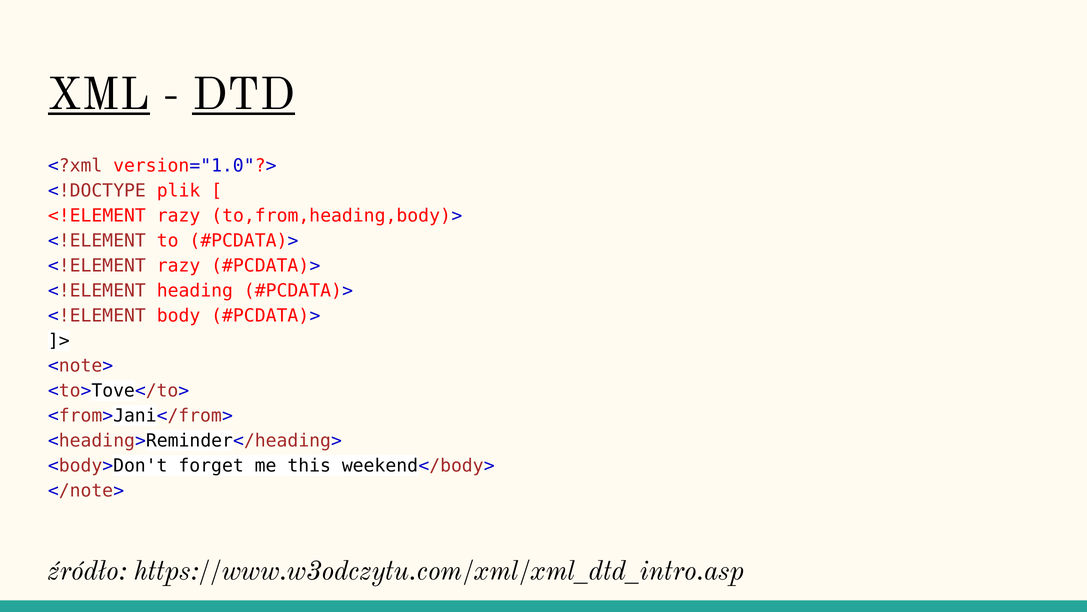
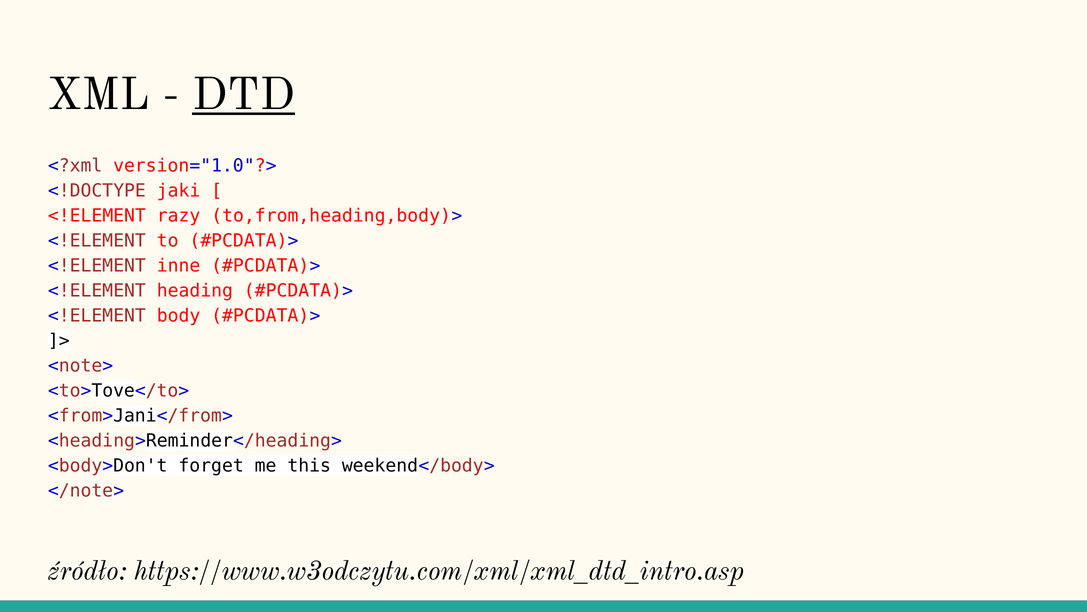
XML underline: present -> none
plik: plik -> jaki
razy at (179, 265): razy -> inne
